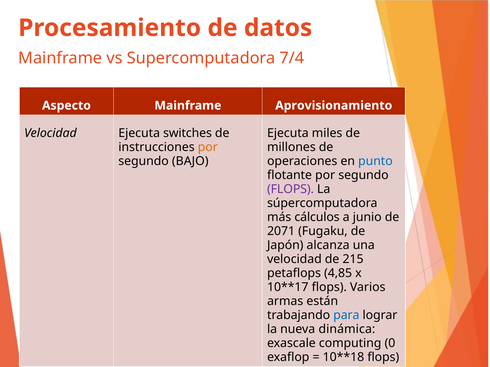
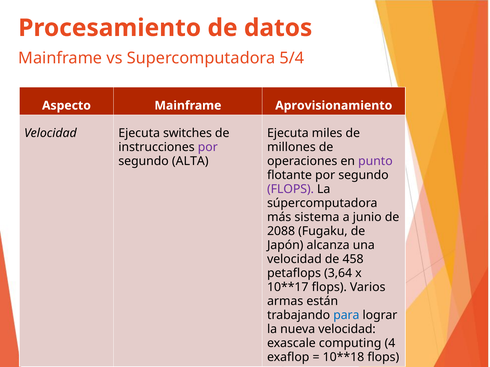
7/4: 7/4 -> 5/4
por at (208, 147) colour: orange -> purple
BAJO: BAJO -> ALTA
punto colour: blue -> purple
cálculos: cálculos -> sistema
2071: 2071 -> 2088
215: 215 -> 458
4,85: 4,85 -> 3,64
nueva dinámica: dinámica -> velocidad
0: 0 -> 4
